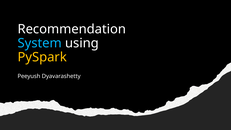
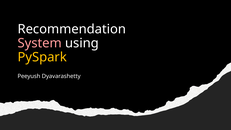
System colour: light blue -> pink
